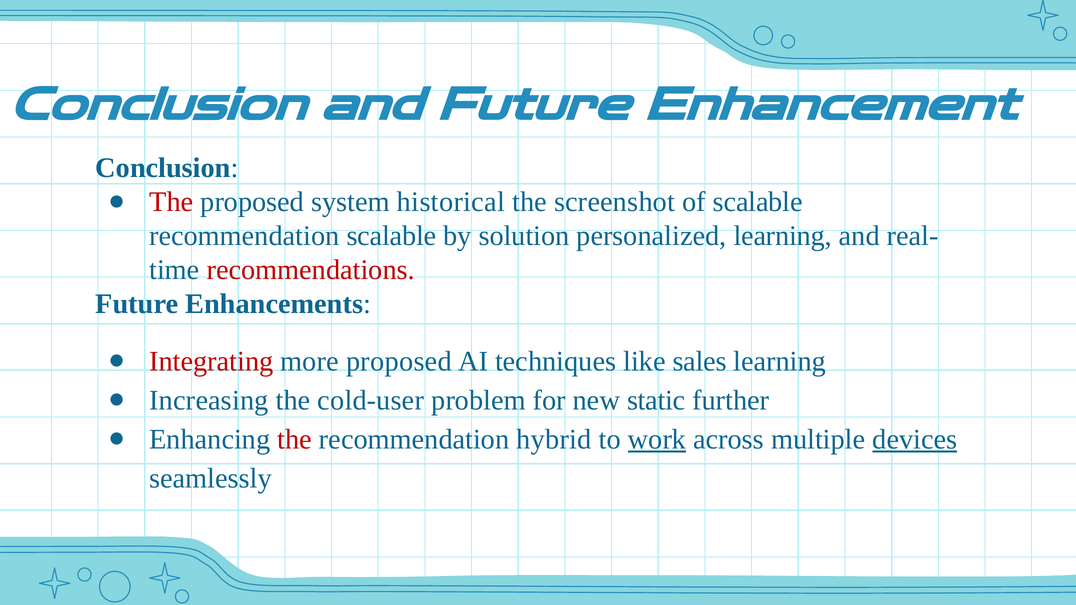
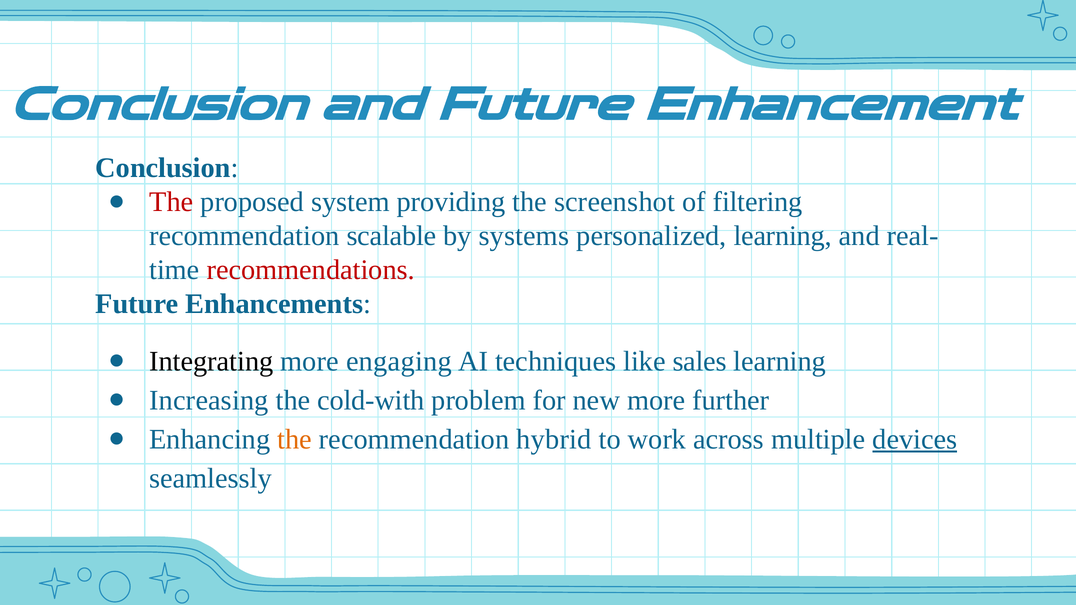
historical: historical -> providing
of scalable: scalable -> filtering
solution: solution -> systems
Integrating colour: red -> black
more proposed: proposed -> engaging
cold-user: cold-user -> cold-with
new static: static -> more
the at (295, 440) colour: red -> orange
work underline: present -> none
